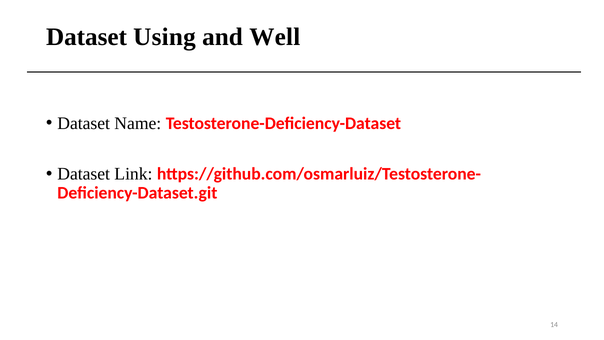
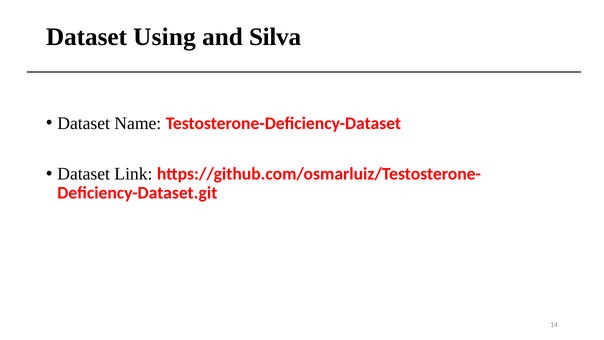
Well: Well -> Silva
